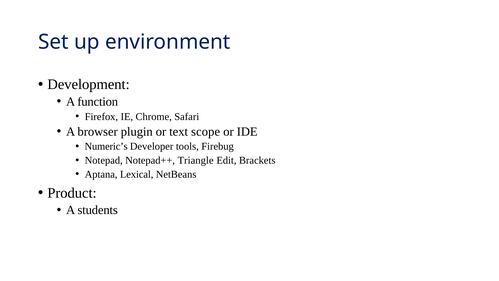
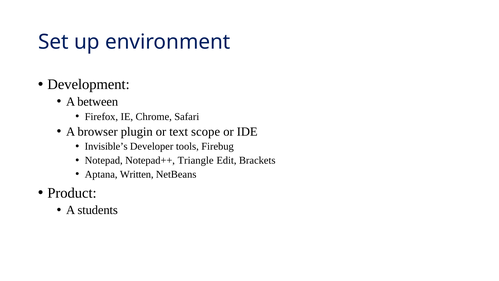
function: function -> between
Numeric’s: Numeric’s -> Invisible’s
Lexical: Lexical -> Written
